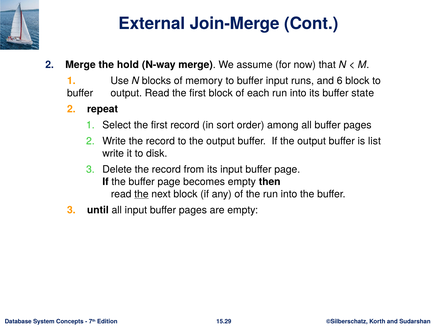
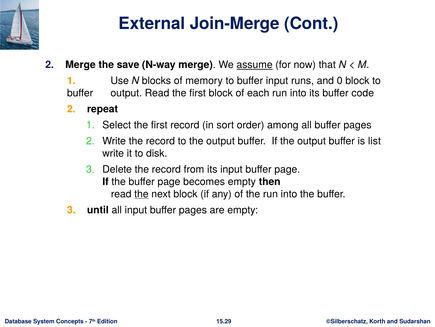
hold: hold -> save
assume underline: none -> present
6: 6 -> 0
state: state -> code
